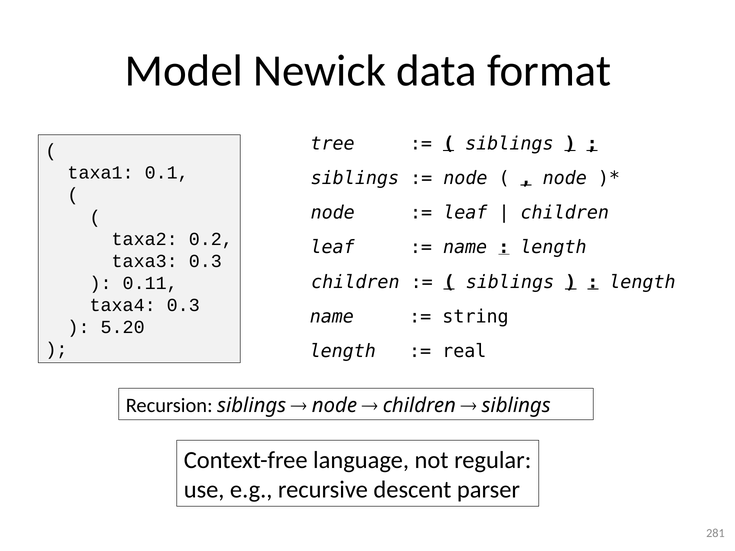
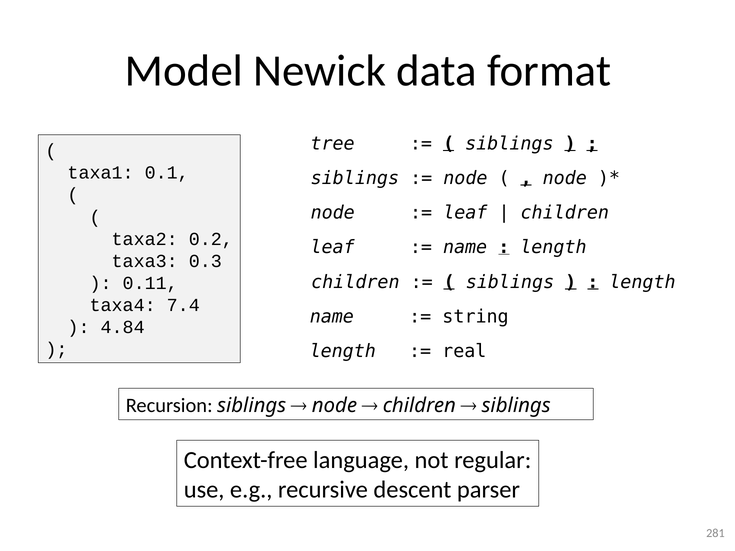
taxa4 0.3: 0.3 -> 7.4
5.20: 5.20 -> 4.84
